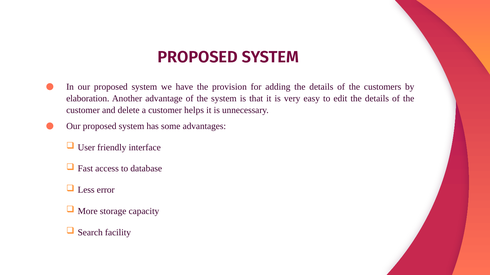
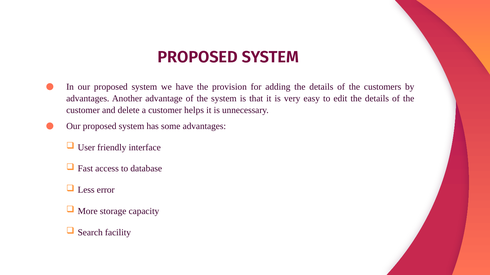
elaboration at (88, 99): elaboration -> advantages
